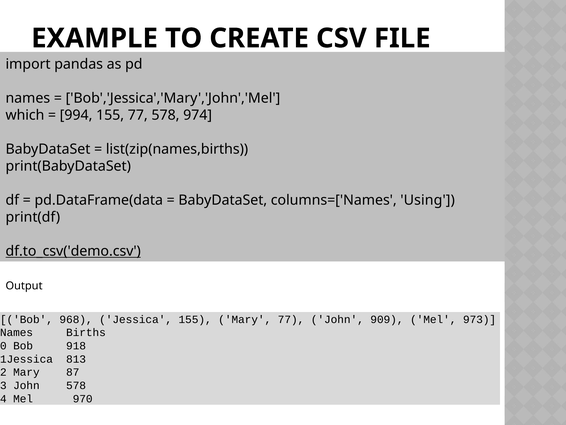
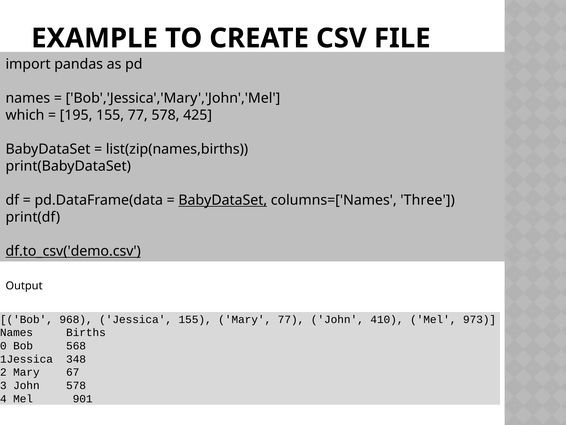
994: 994 -> 195
974: 974 -> 425
BabyDataSet at (223, 200) underline: none -> present
Using: Using -> Three
909: 909 -> 410
918: 918 -> 568
813: 813 -> 348
87: 87 -> 67
970: 970 -> 901
